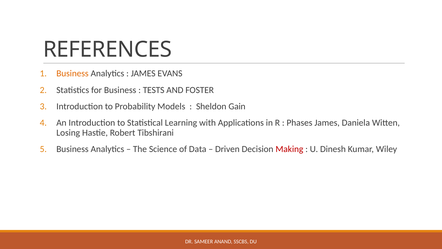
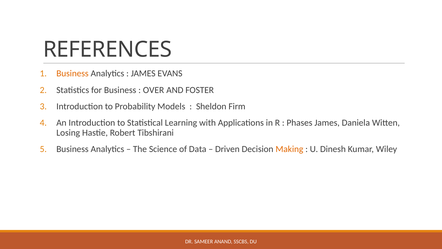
TESTS: TESTS -> OVER
Gain: Gain -> Firm
Making colour: red -> orange
